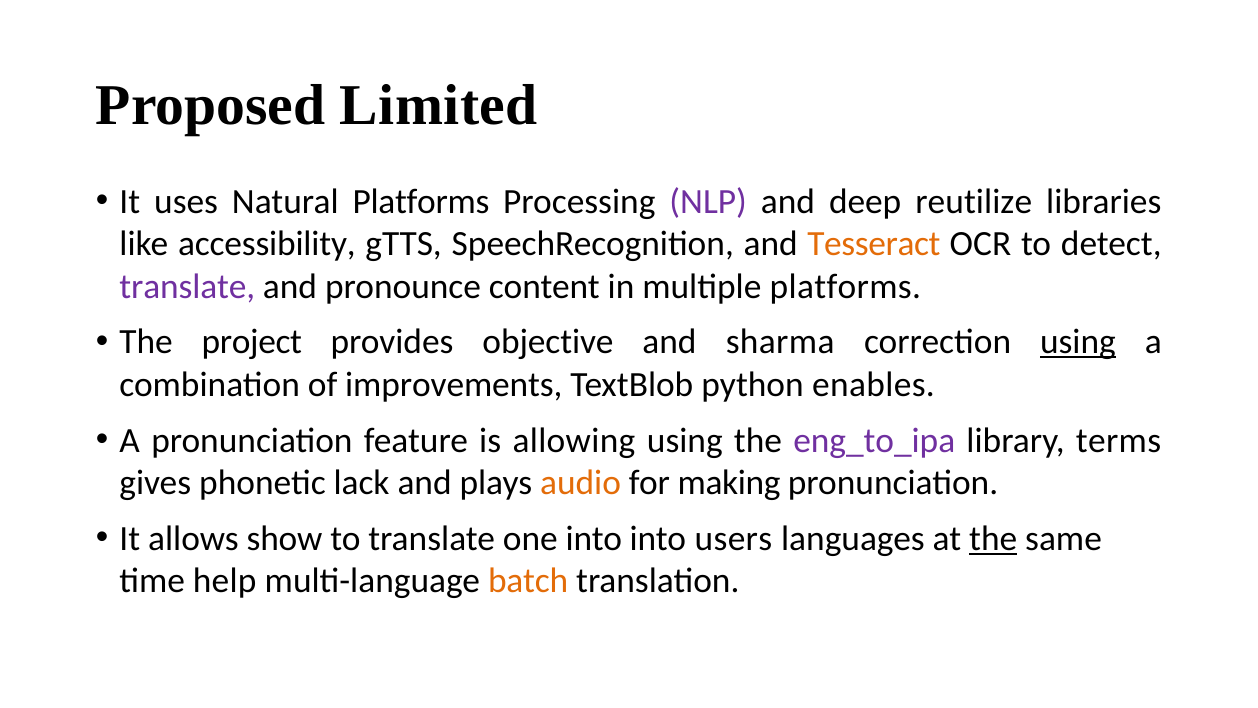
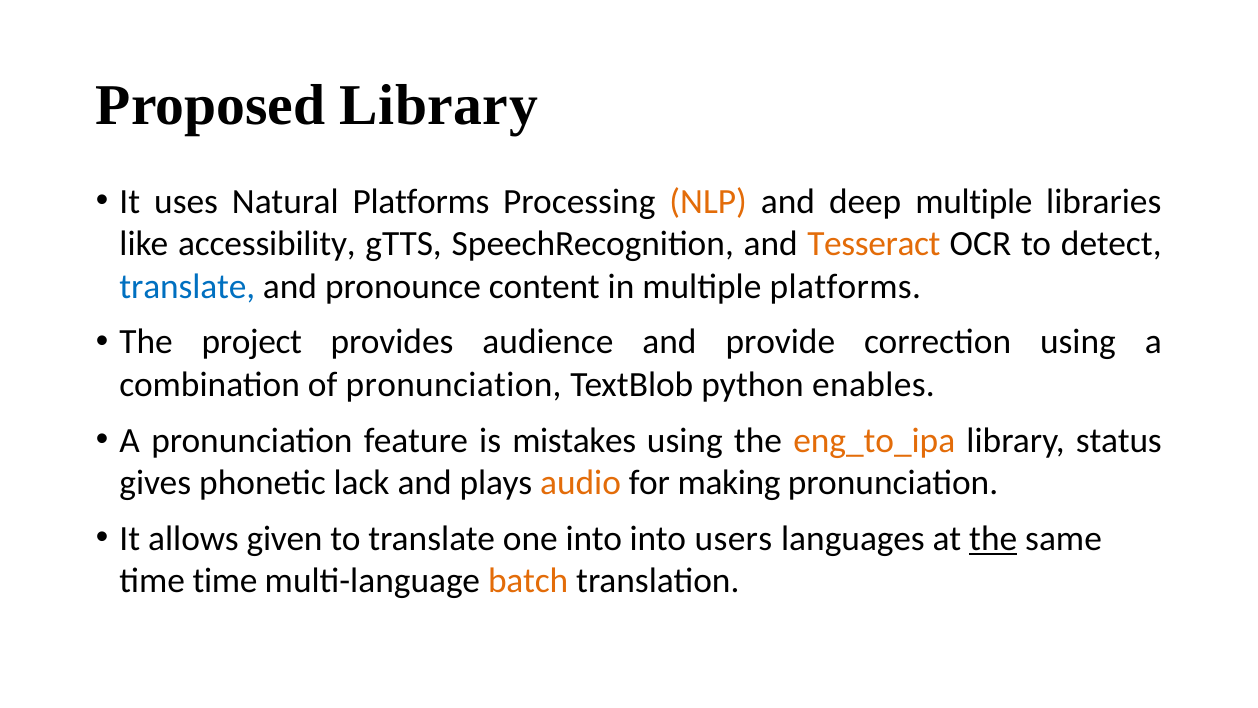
Proposed Limited: Limited -> Library
NLP colour: purple -> orange
deep reutilize: reutilize -> multiple
translate at (187, 286) colour: purple -> blue
objective: objective -> audience
sharma: sharma -> provide
using at (1078, 342) underline: present -> none
of improvements: improvements -> pronunciation
allowing: allowing -> mistakes
eng_to_ipa colour: purple -> orange
terms: terms -> status
show: show -> given
time help: help -> time
